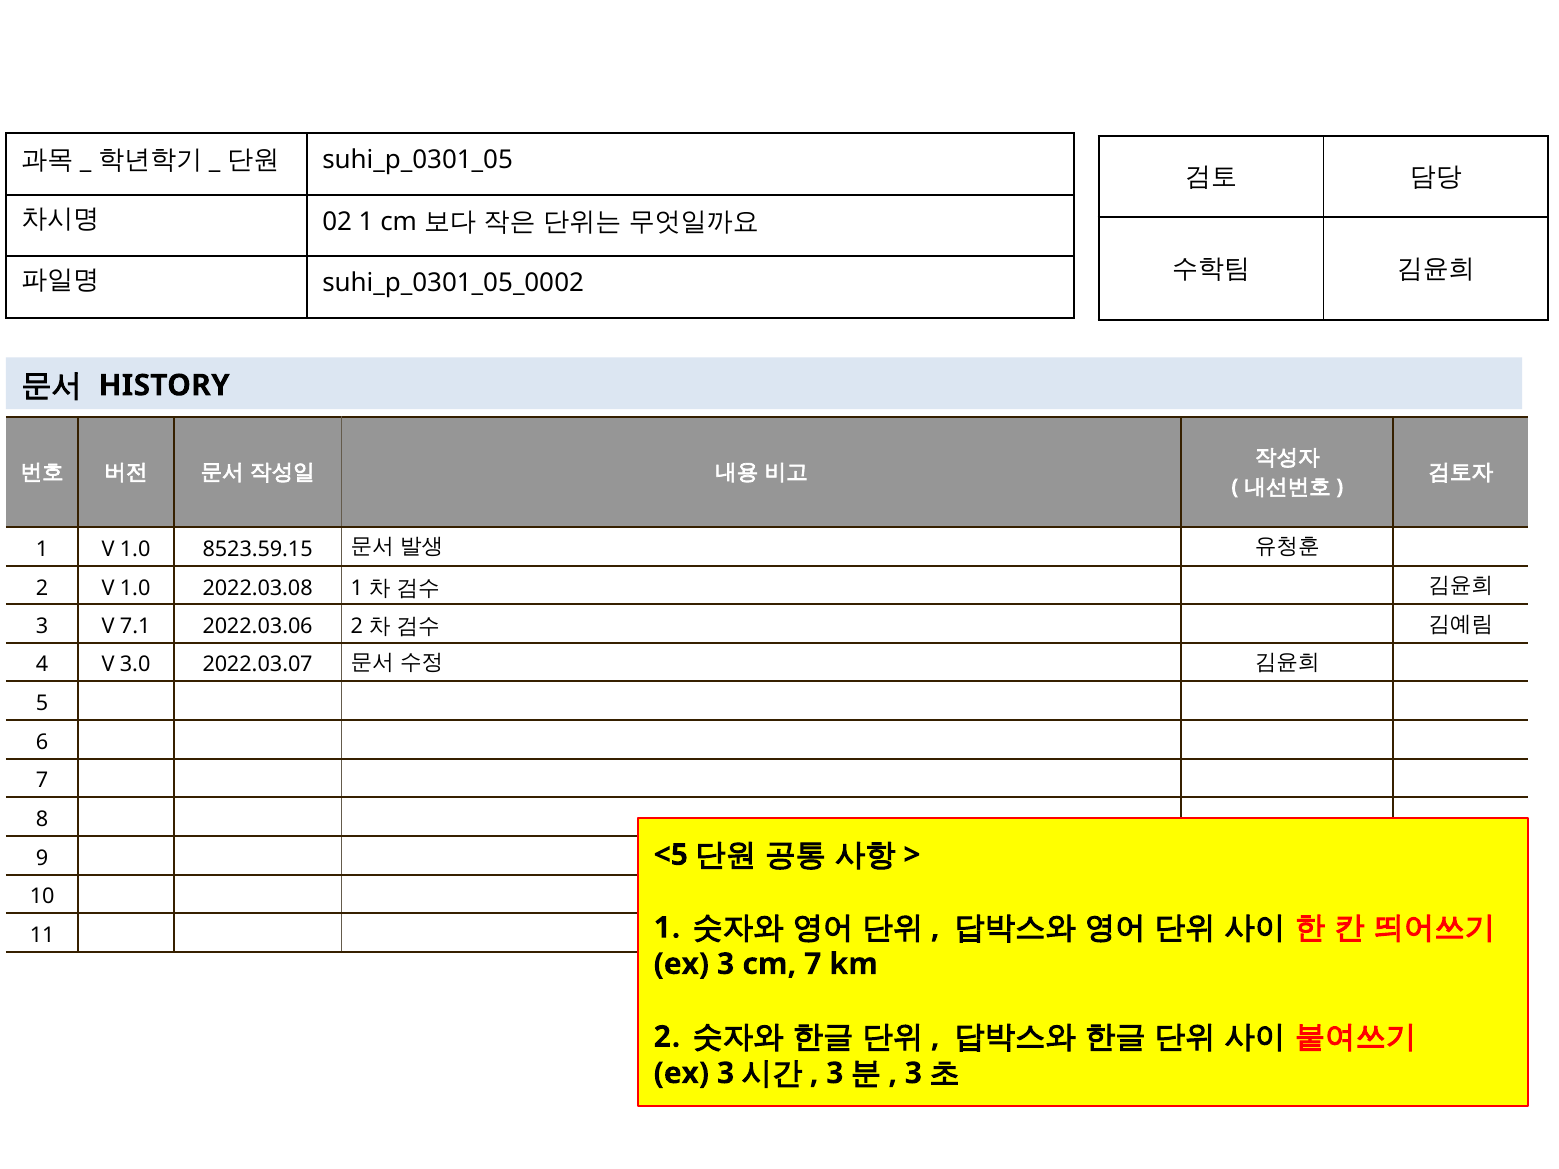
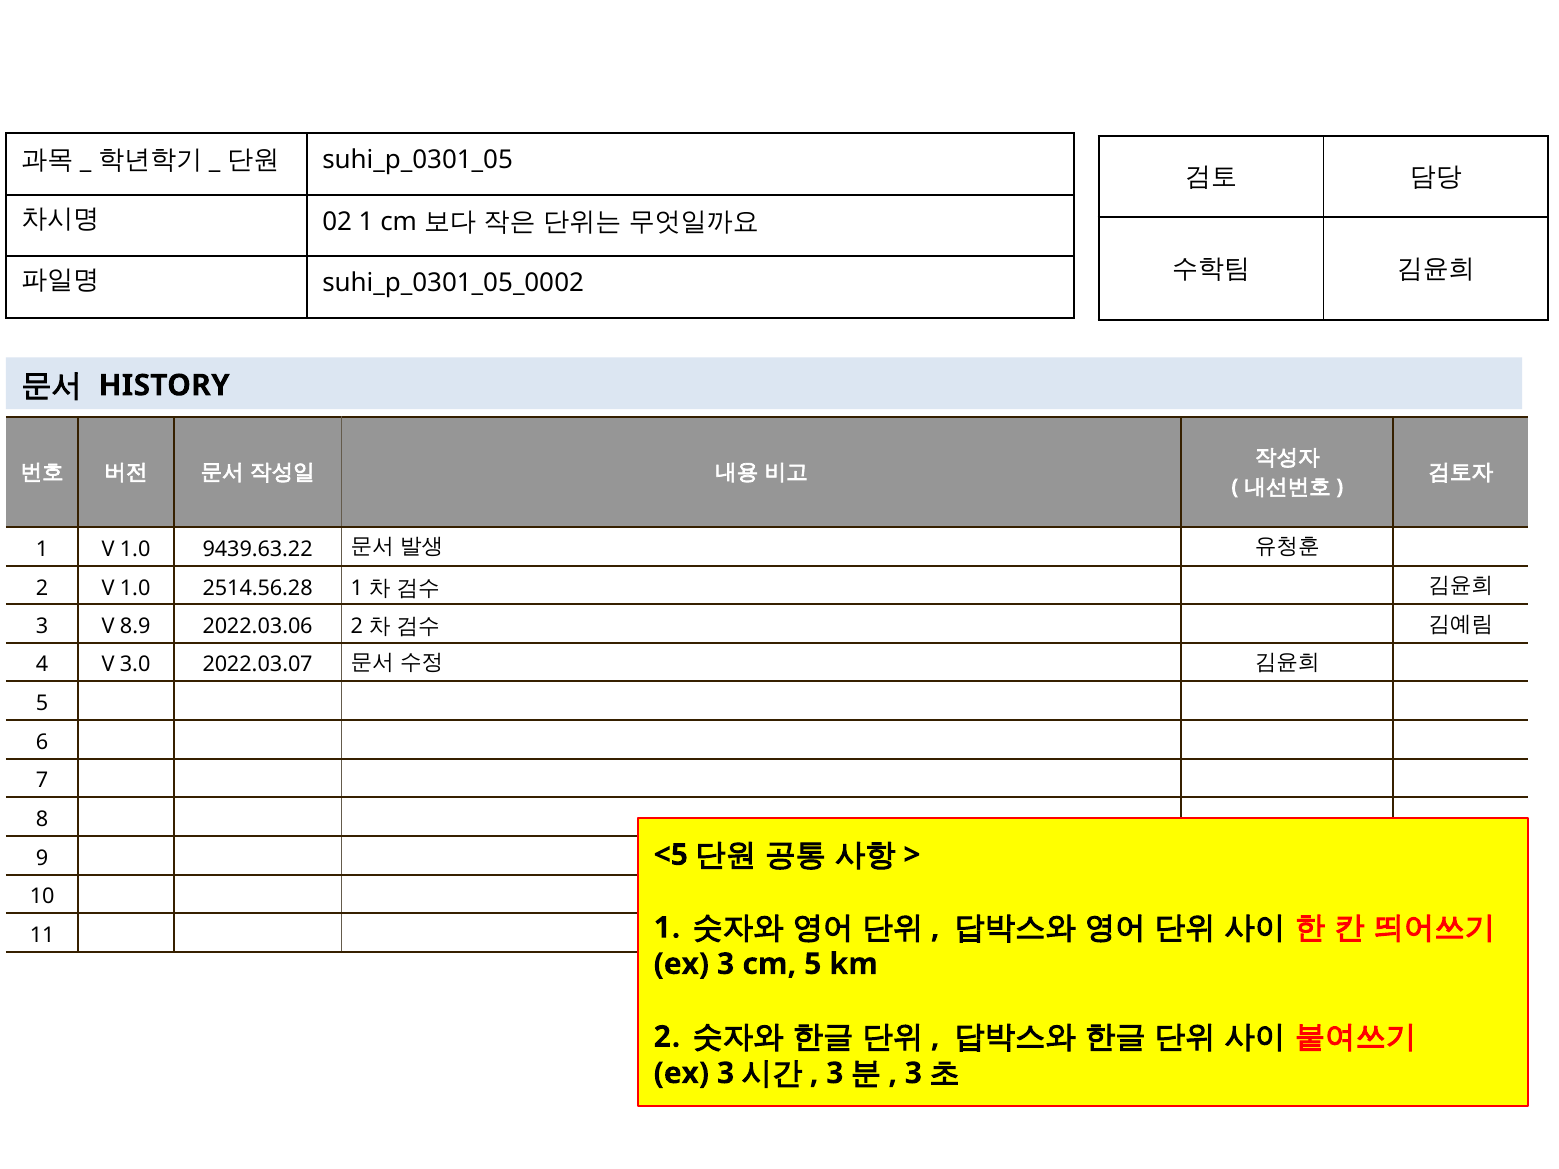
8523.59.15: 8523.59.15 -> 9439.63.22
2022.03.08: 2022.03.08 -> 2514.56.28
7.1: 7.1 -> 8.9
cm 7: 7 -> 5
